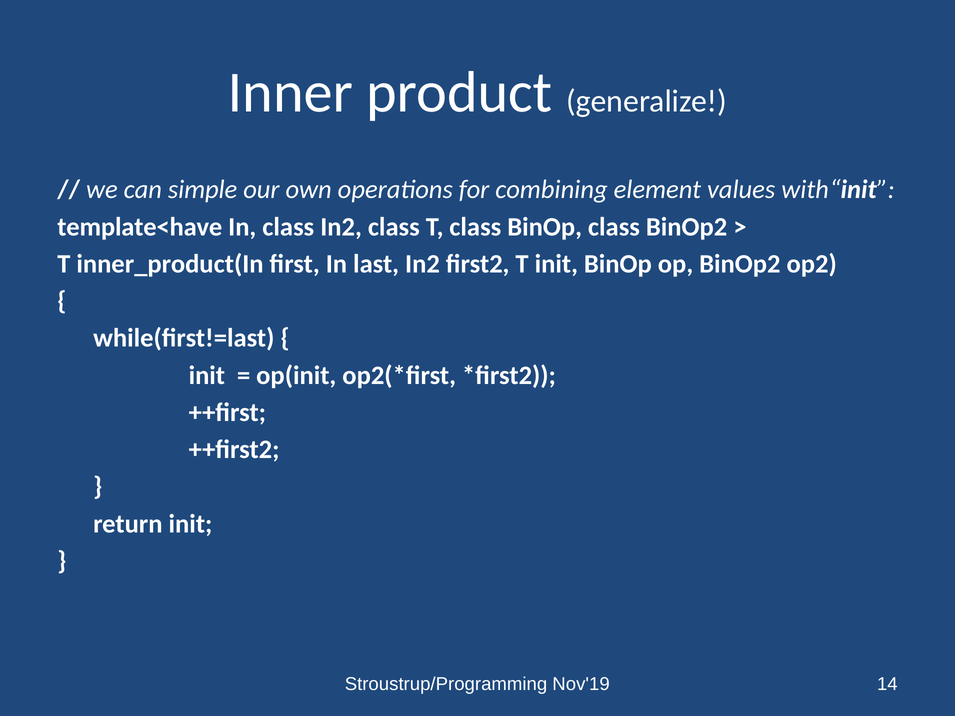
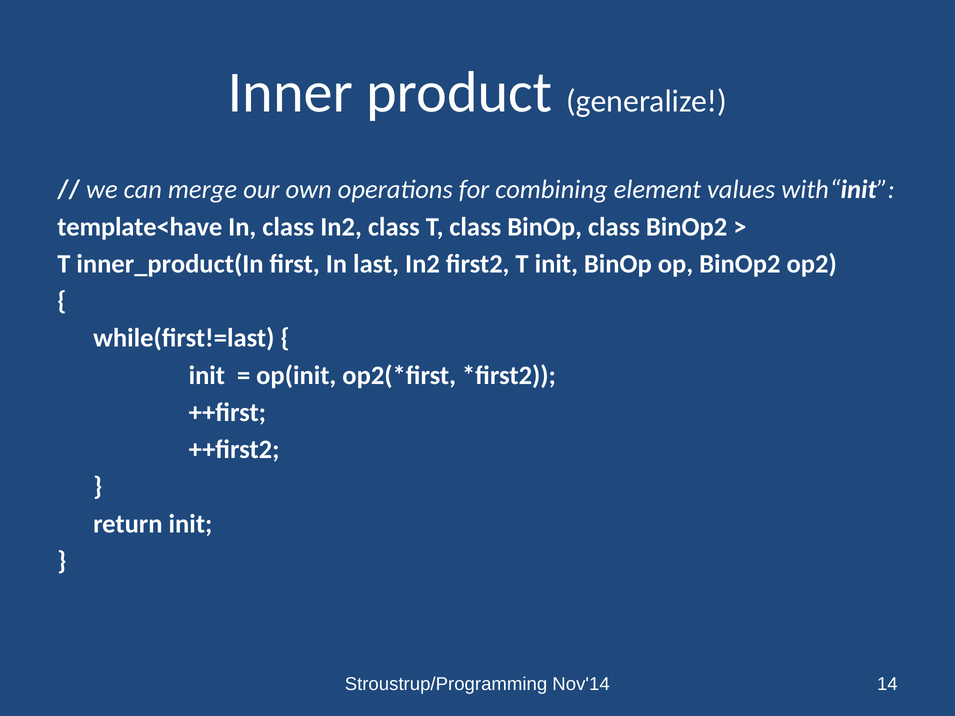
simple: simple -> merge
Nov'19: Nov'19 -> Nov'14
